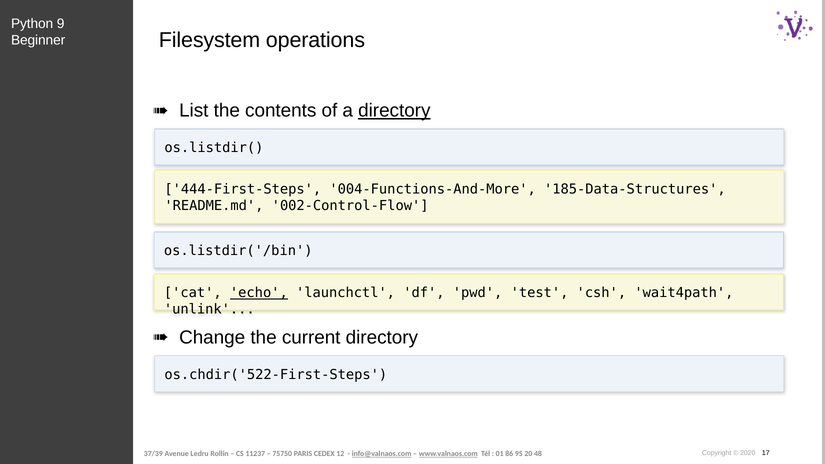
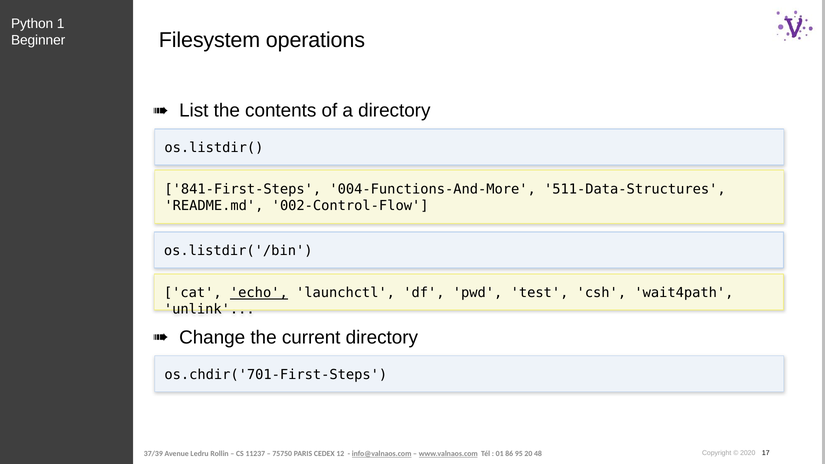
9: 9 -> 1
directory at (394, 111) underline: present -> none
444-First-Steps: 444-First-Steps -> 841-First-Steps
185-Data-Structures: 185-Data-Structures -> 511-Data-Structures
os.chdir('522-First-Steps: os.chdir('522-First-Steps -> os.chdir('701-First-Steps
